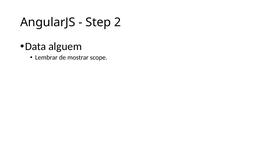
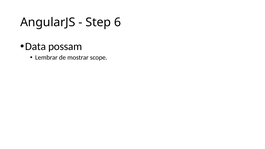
2: 2 -> 6
alguem: alguem -> possam
